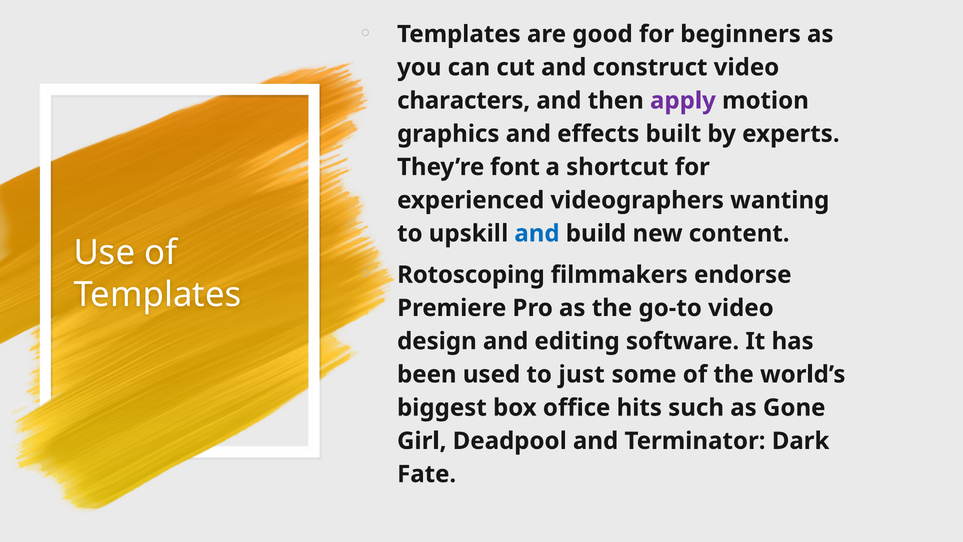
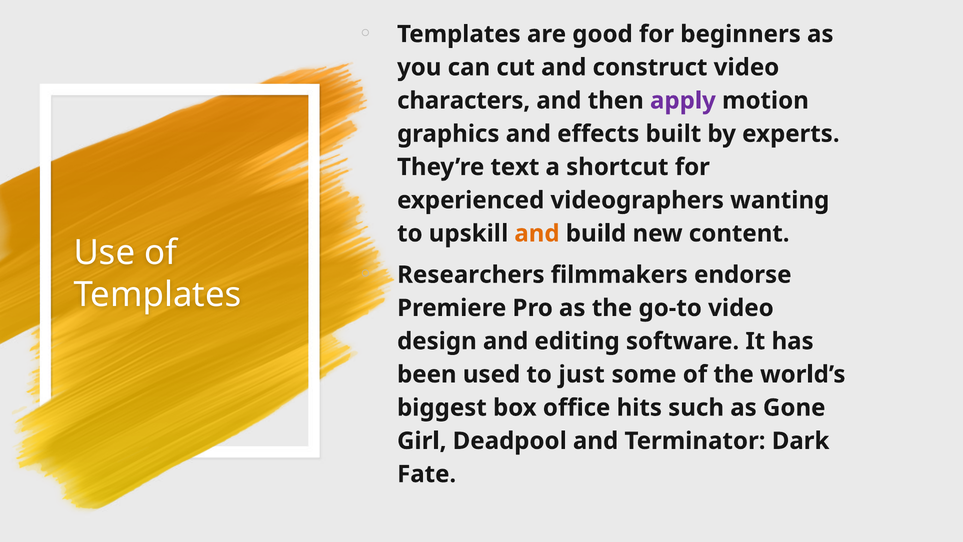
font: font -> text
and at (537, 233) colour: blue -> orange
Rotoscoping: Rotoscoping -> Researchers
